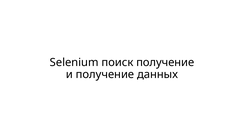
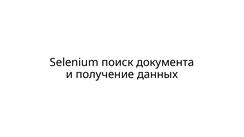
поиск получение: получение -> документа
